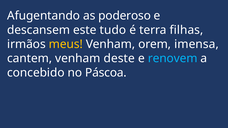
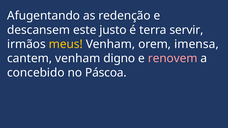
poderoso: poderoso -> redenção
tudo: tudo -> justo
filhas: filhas -> servir
deste: deste -> digno
renovem colour: light blue -> pink
